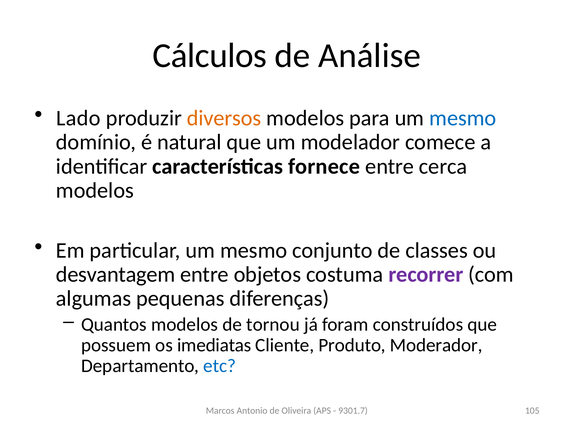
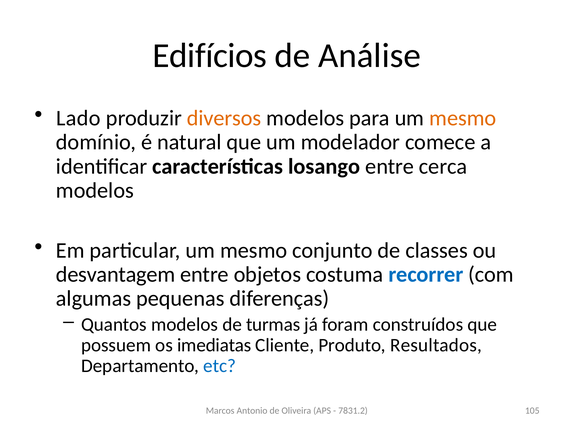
Cálculos: Cálculos -> Edifícios
mesmo at (463, 118) colour: blue -> orange
fornece: fornece -> losango
recorrer colour: purple -> blue
tornou: tornou -> turmas
Moderador: Moderador -> Resultados
9301.7: 9301.7 -> 7831.2
